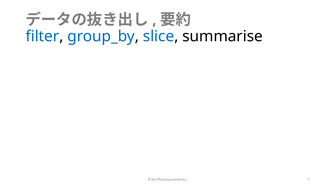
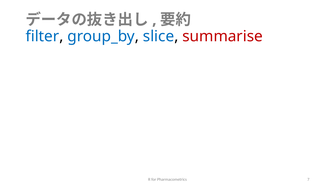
summarise colour: black -> red
